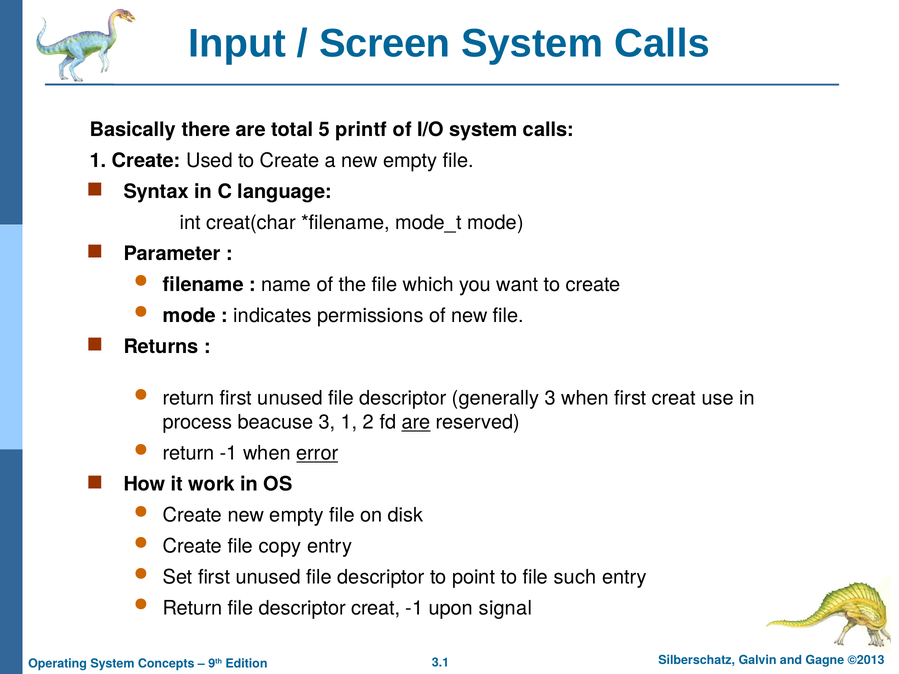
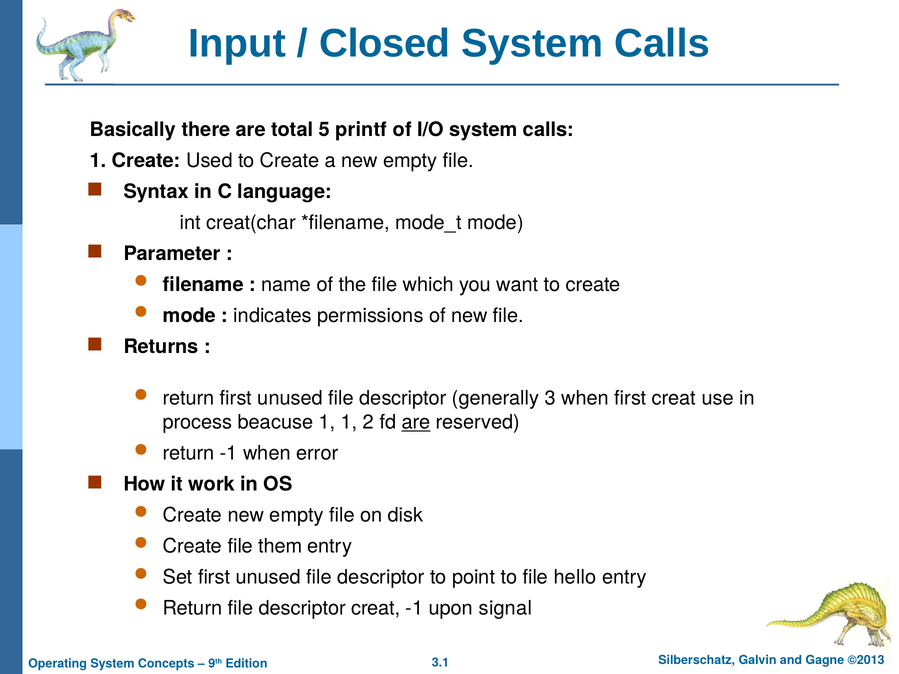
Screen: Screen -> Closed
beacuse 3: 3 -> 1
error underline: present -> none
copy: copy -> them
such: such -> hello
